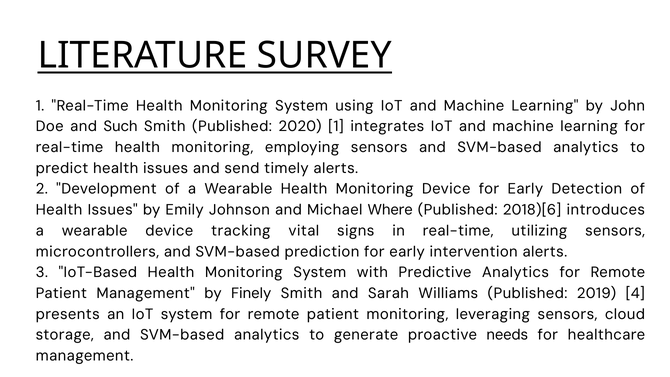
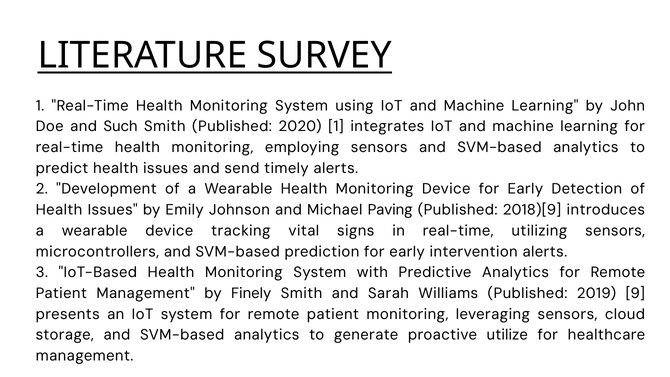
Where: Where -> Paving
2018)[6: 2018)[6 -> 2018)[9
4: 4 -> 9
needs: needs -> utilize
